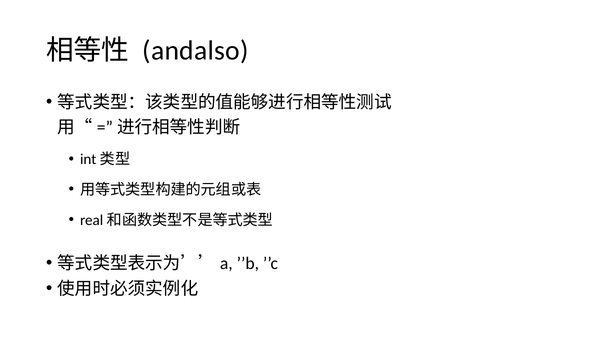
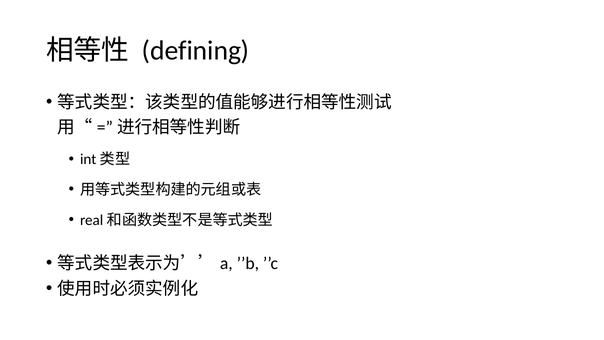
andalso: andalso -> defining
